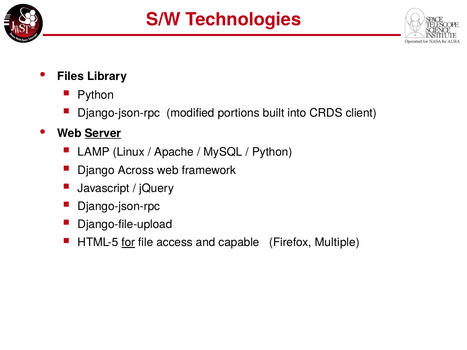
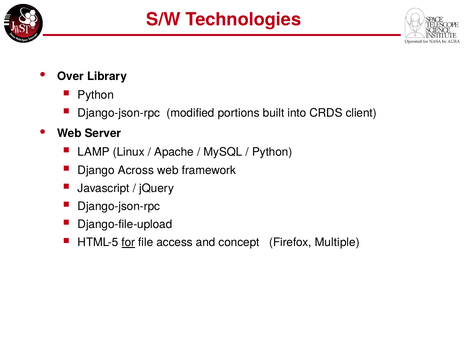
Files: Files -> Over
Server underline: present -> none
capable: capable -> concept
